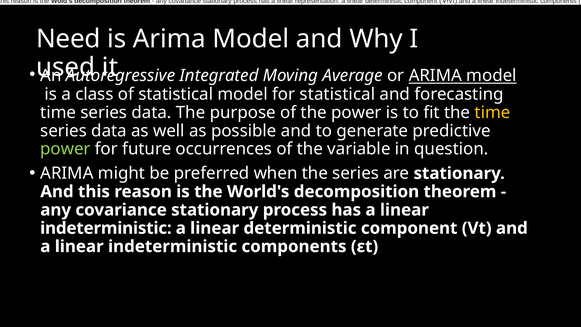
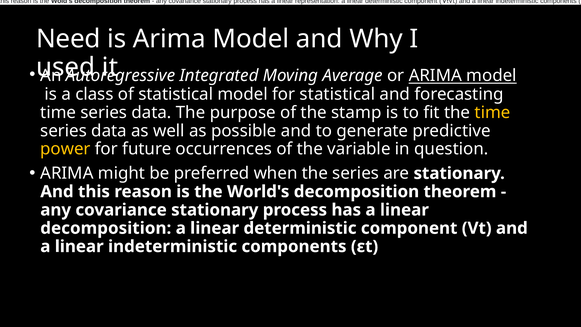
the power: power -> stamp
power at (65, 149) colour: light green -> yellow
indeterministic at (106, 228): indeterministic -> decomposition
